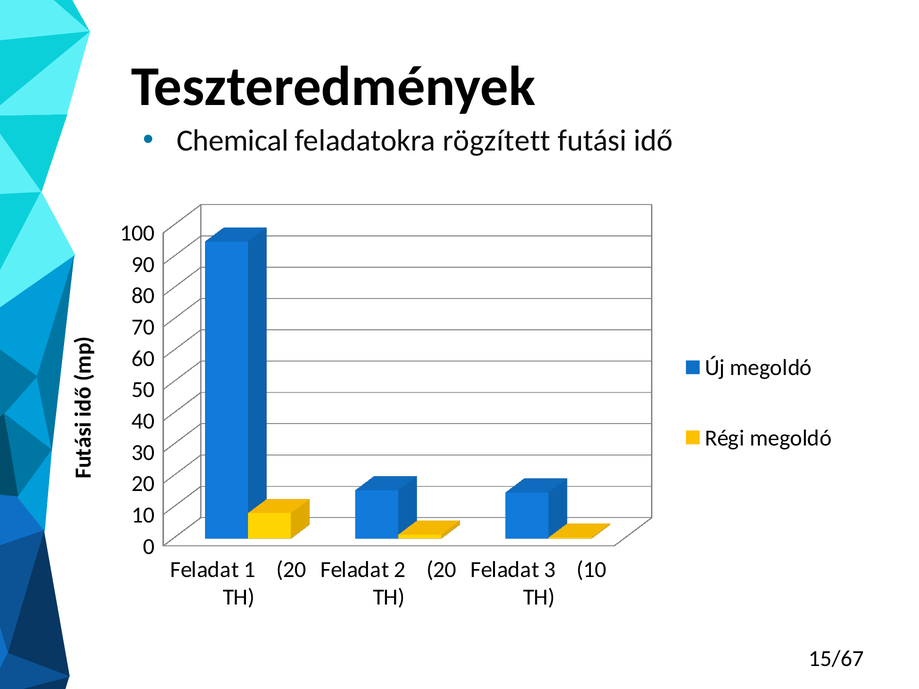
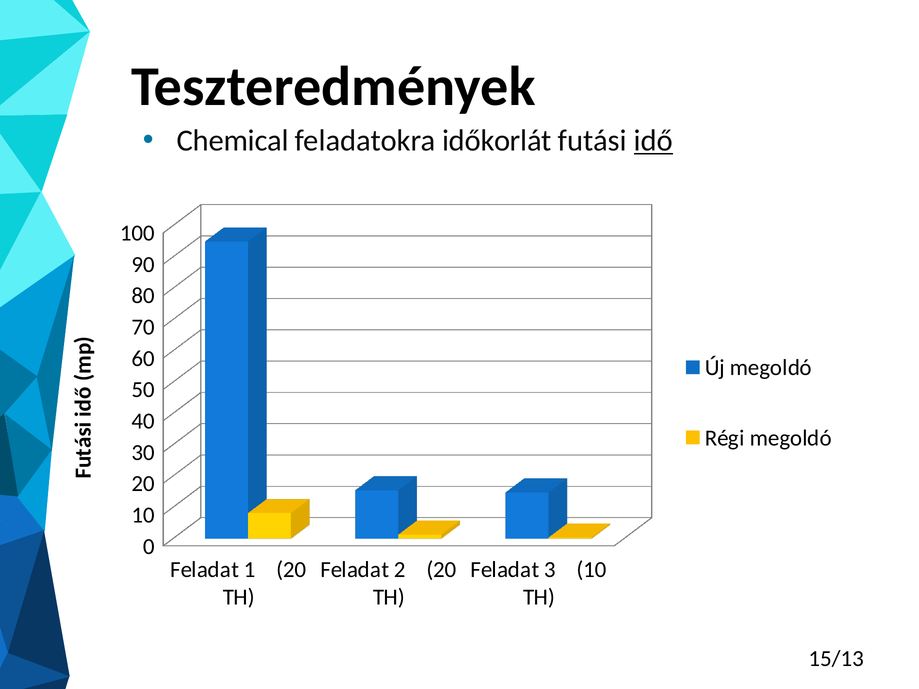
rögzített: rögzített -> időkorlát
idő underline: none -> present
15/67: 15/67 -> 15/13
